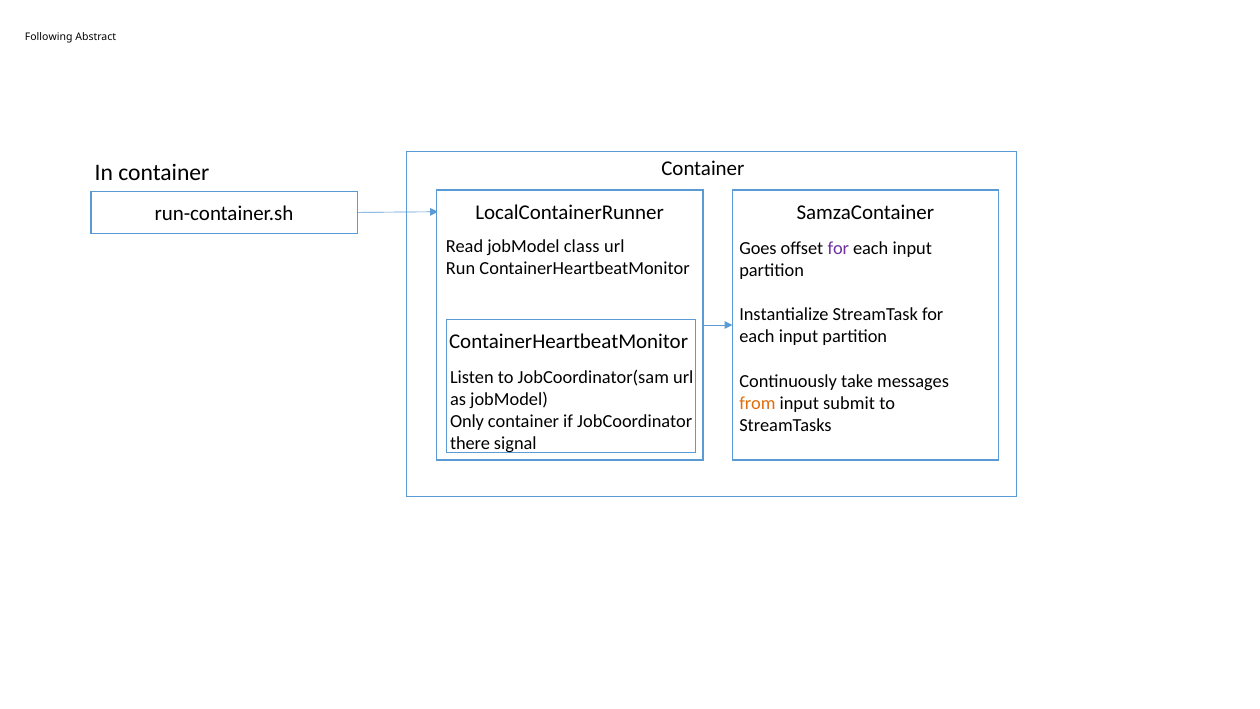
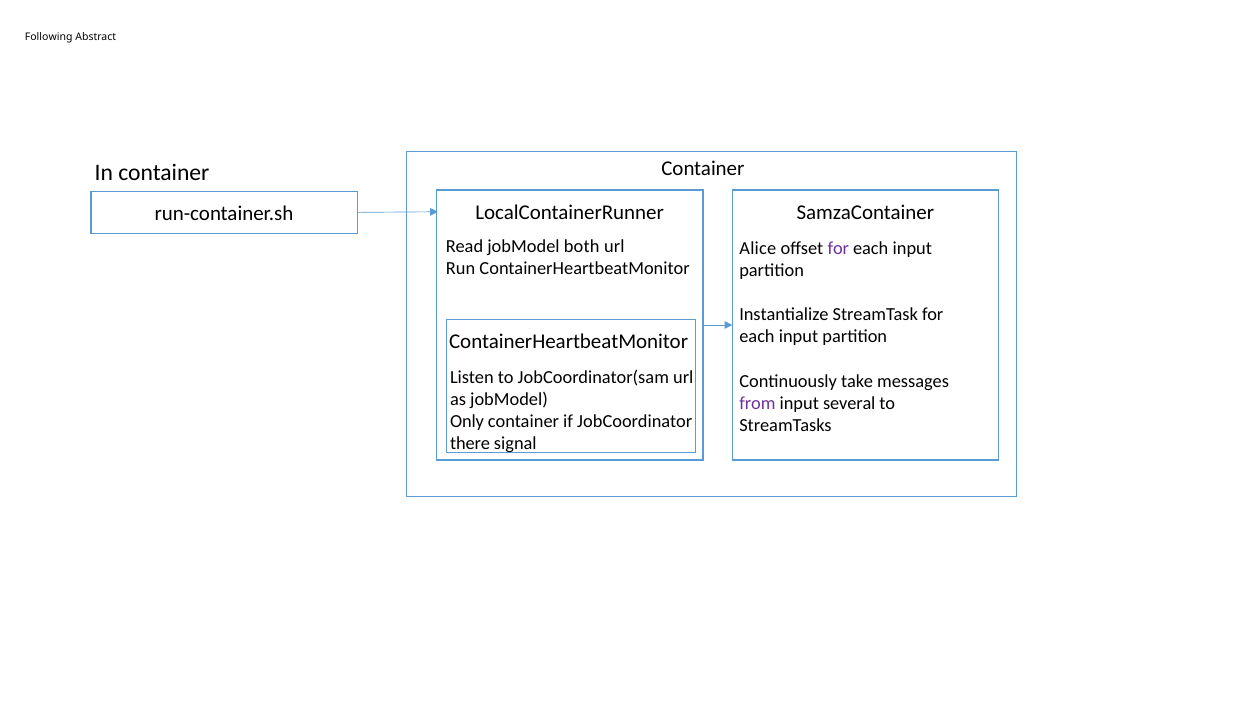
class: class -> both
Goes: Goes -> Alice
from colour: orange -> purple
submit: submit -> several
